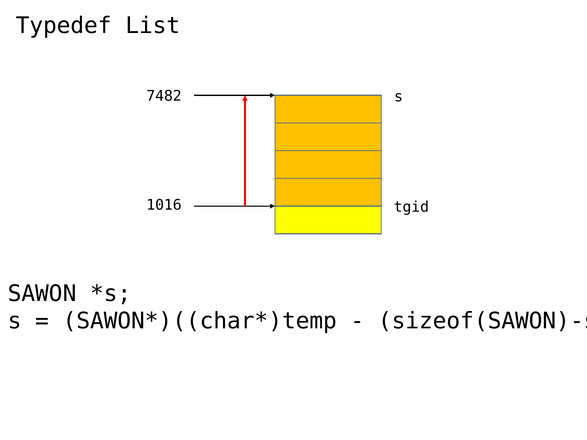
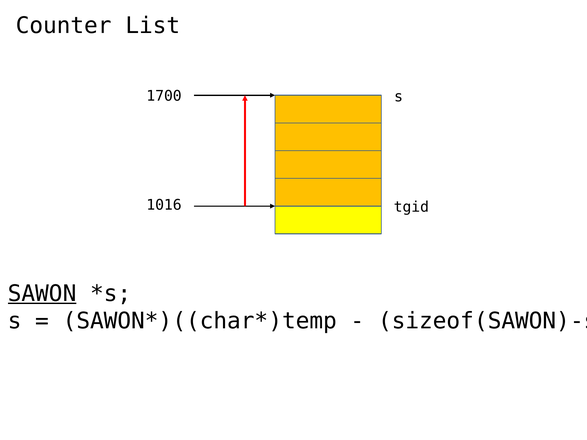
Typedef: Typedef -> Counter
7482: 7482 -> 1700
SAWON underline: none -> present
